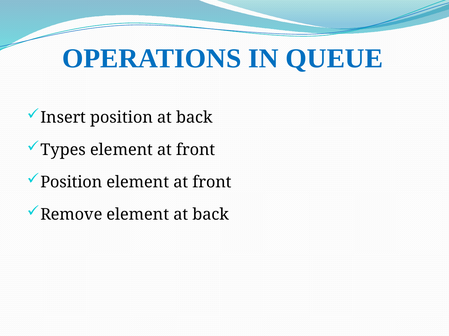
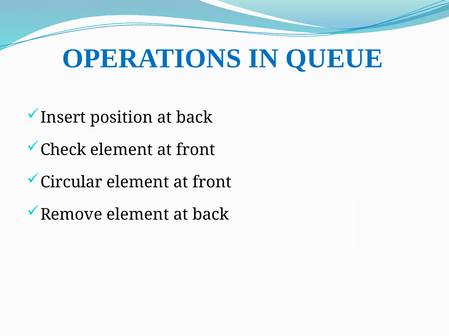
Types: Types -> Check
Position at (71, 183): Position -> Circular
